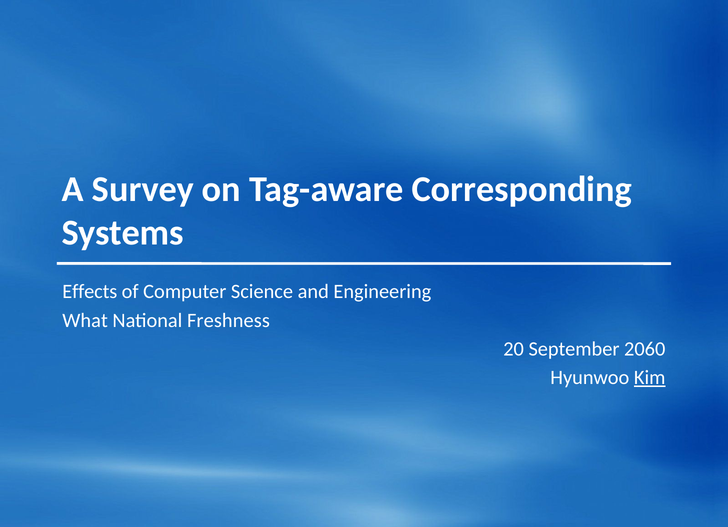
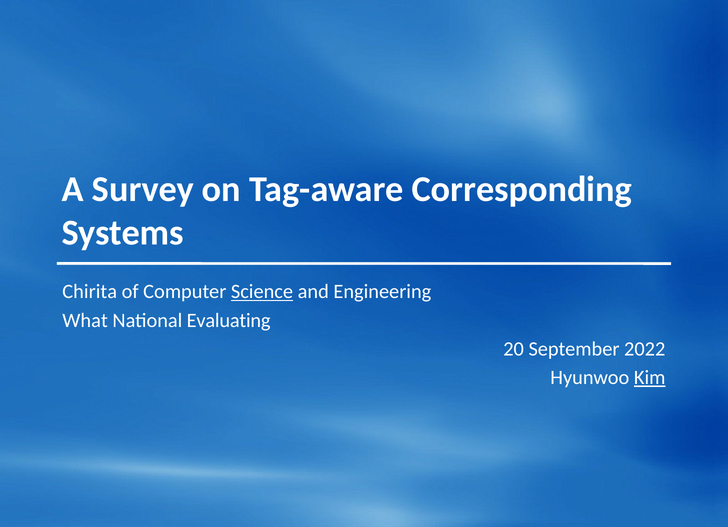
Effects: Effects -> Chirita
Science underline: none -> present
Freshness: Freshness -> Evaluating
2060: 2060 -> 2022
